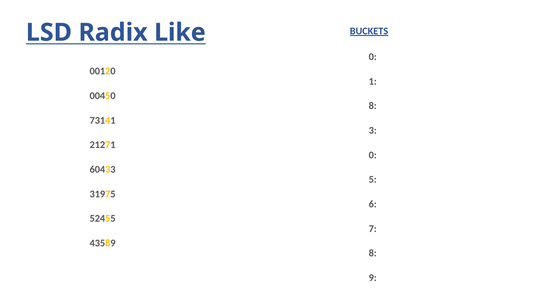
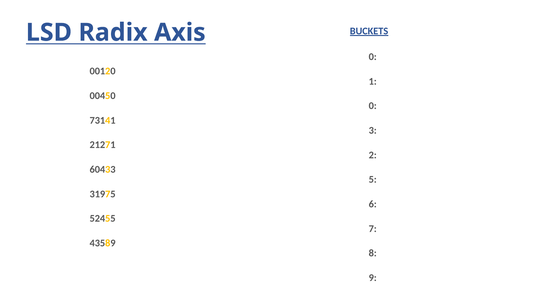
Like: Like -> Axis
8 at (373, 106): 8 -> 0
0 at (373, 155): 0 -> 2
